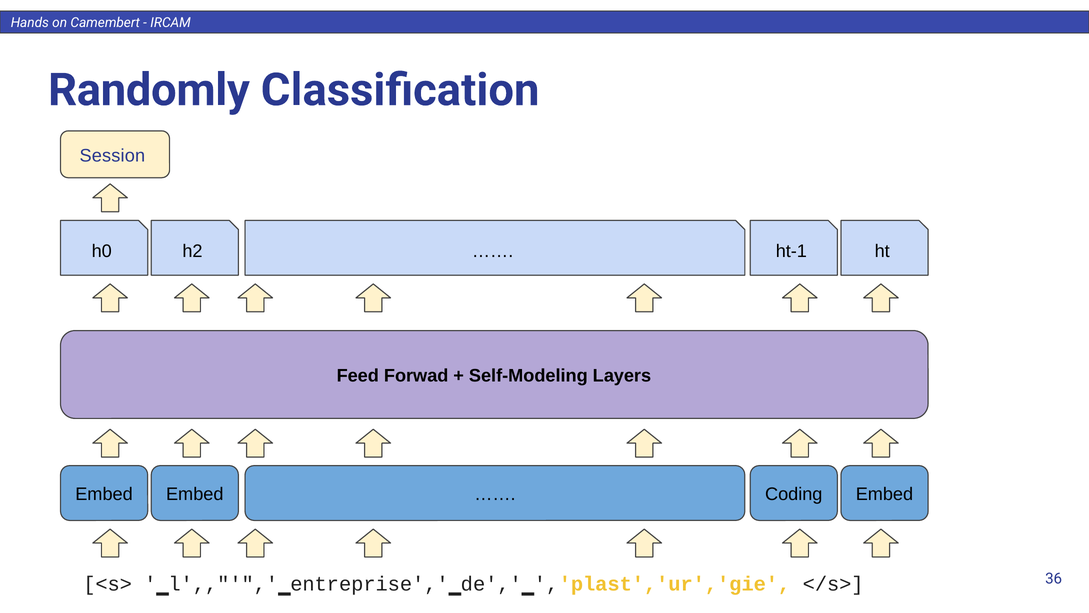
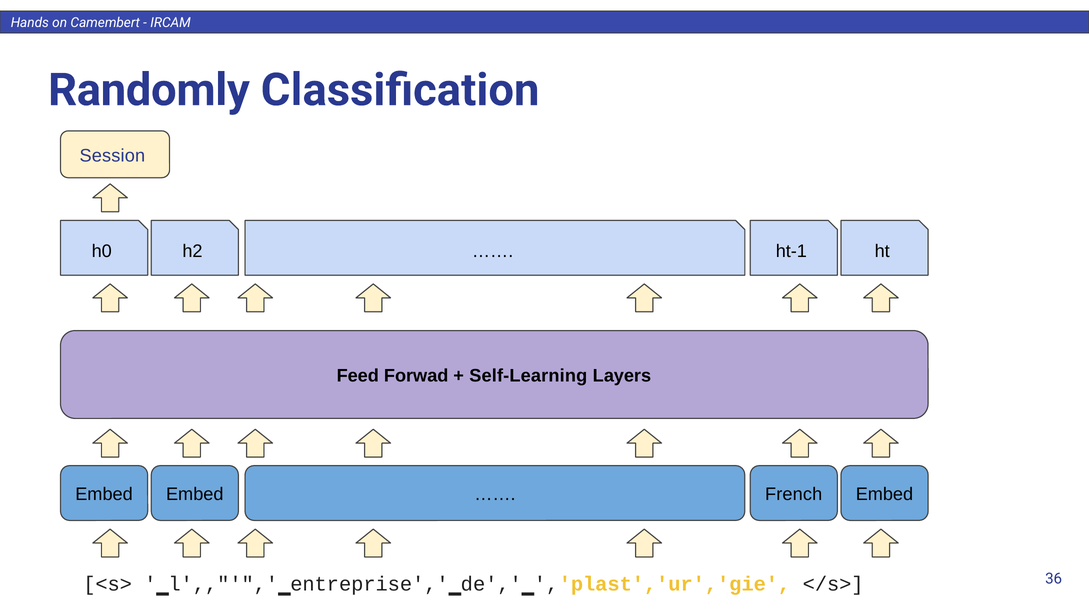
Self-Modeling: Self-Modeling -> Self-Learning
Coding: Coding -> French
